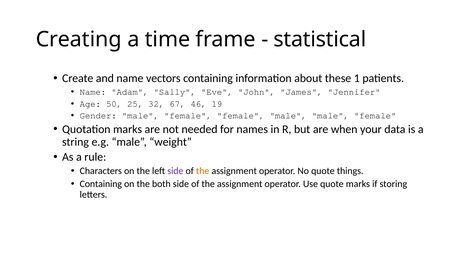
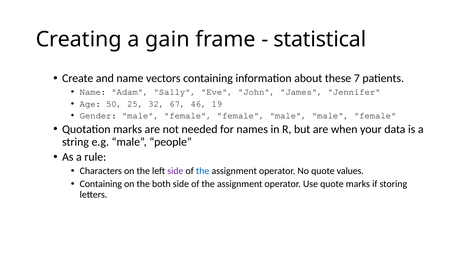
time: time -> gain
1: 1 -> 7
weight: weight -> people
the at (203, 171) colour: orange -> blue
things: things -> values
